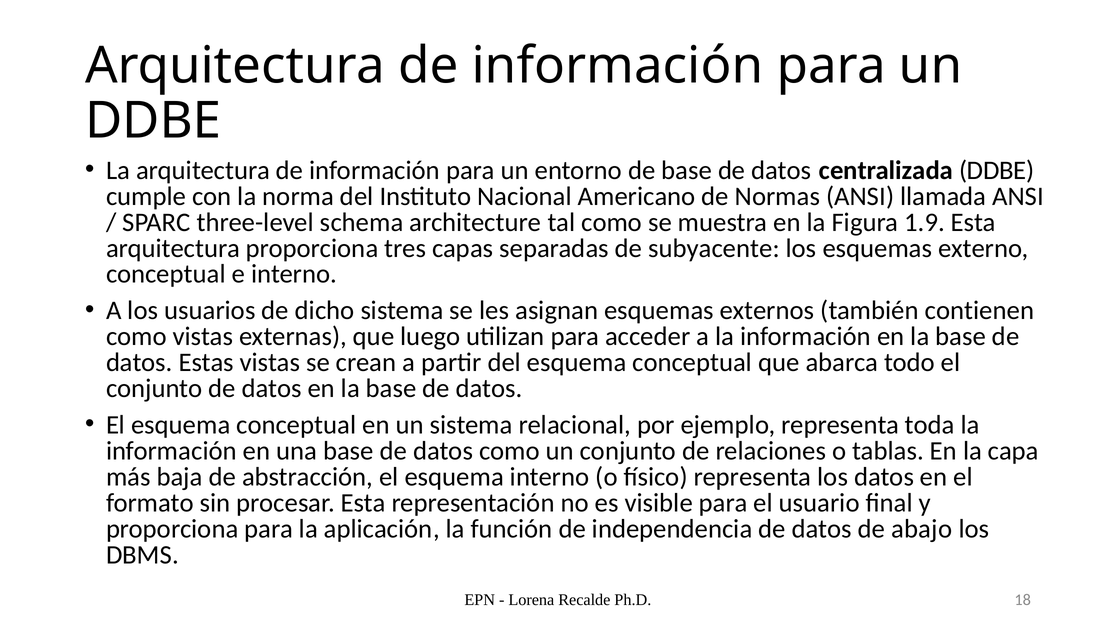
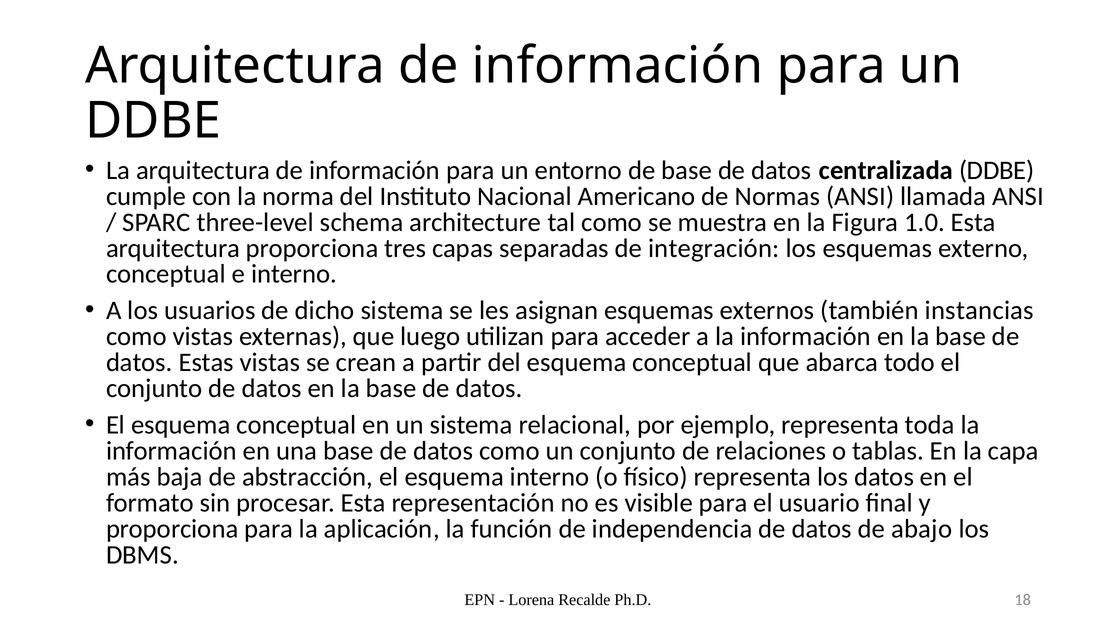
1.9: 1.9 -> 1.0
subyacente: subyacente -> integración
contienen: contienen -> instancias
